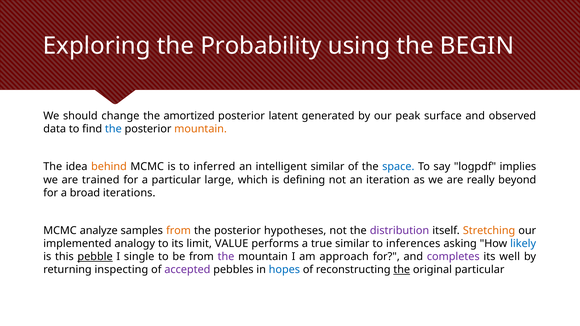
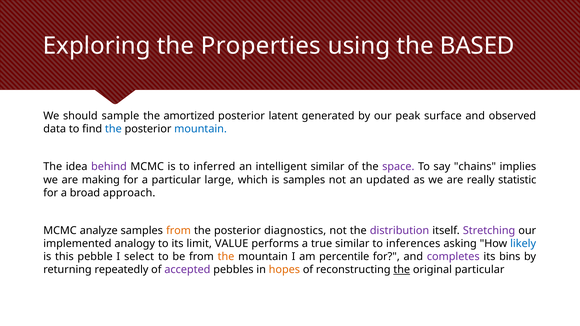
Probability: Probability -> Properties
BEGIN: BEGIN -> BASED
change: change -> sample
mountain at (201, 129) colour: orange -> blue
behind colour: orange -> purple
space colour: blue -> purple
logpdf: logpdf -> chains
trained: trained -> making
is defining: defining -> samples
iteration: iteration -> updated
beyond: beyond -> statistic
iterations: iterations -> approach
hypotheses: hypotheses -> diagnostics
Stretching colour: orange -> purple
pebble underline: present -> none
single: single -> select
the at (226, 257) colour: purple -> orange
approach: approach -> percentile
well: well -> bins
inspecting: inspecting -> repeatedly
hopes colour: blue -> orange
